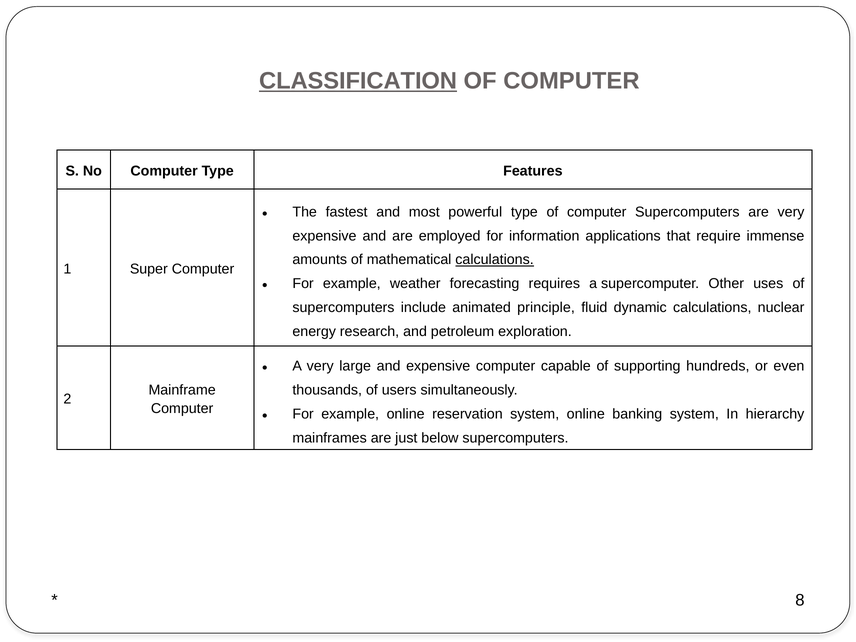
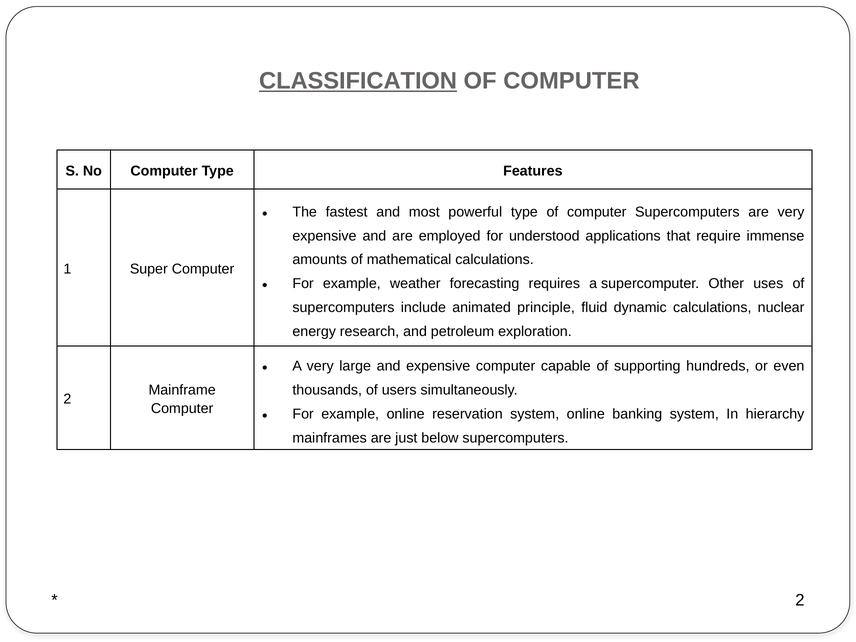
information: information -> understood
calculations at (495, 260) underline: present -> none
8 at (800, 600): 8 -> 2
